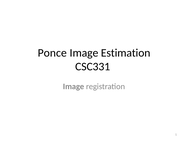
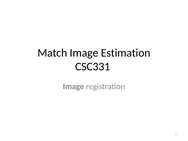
Ponce: Ponce -> Match
